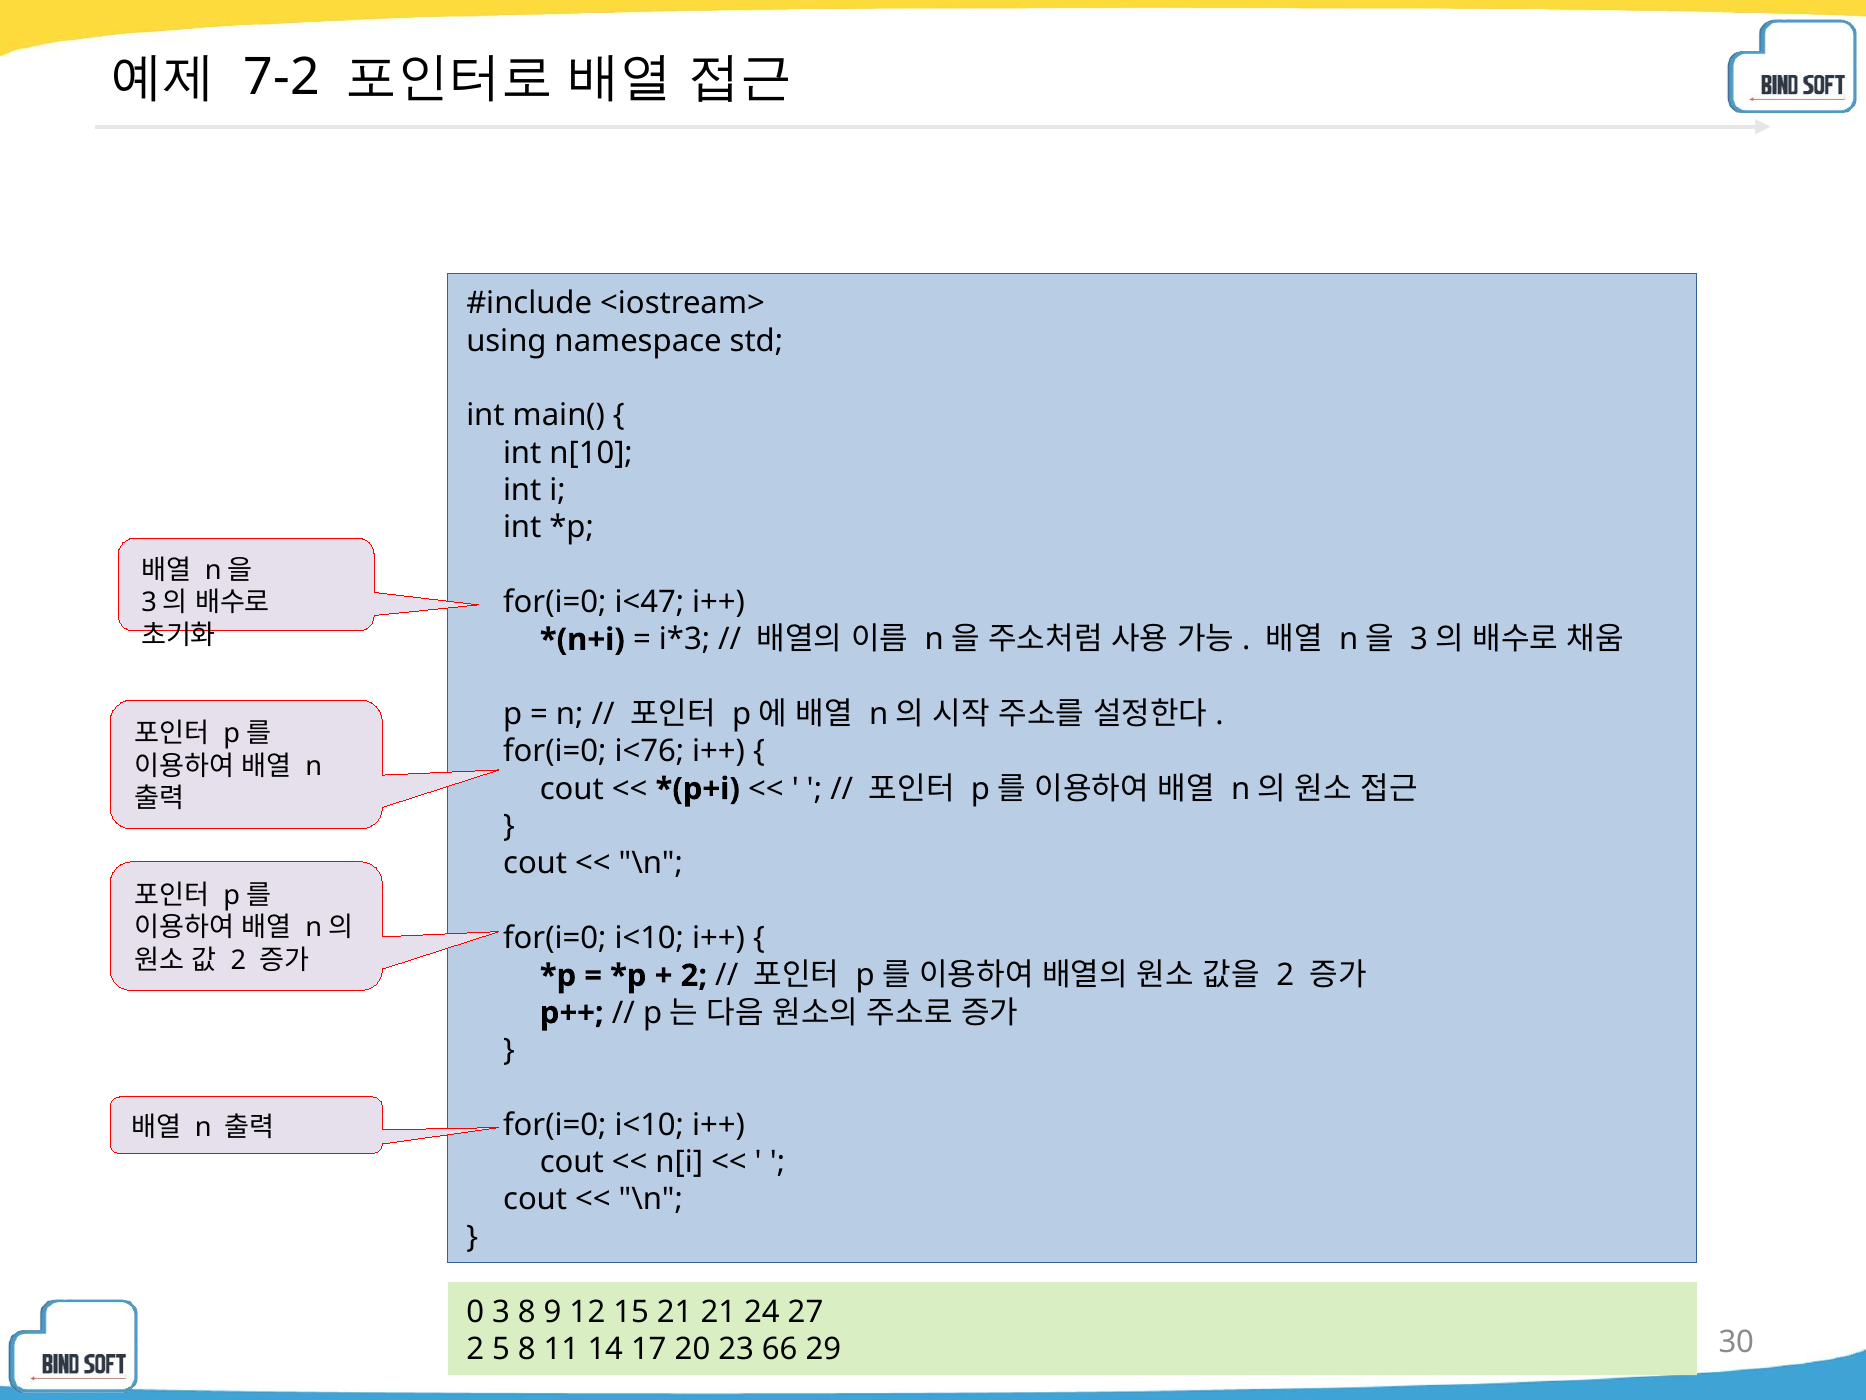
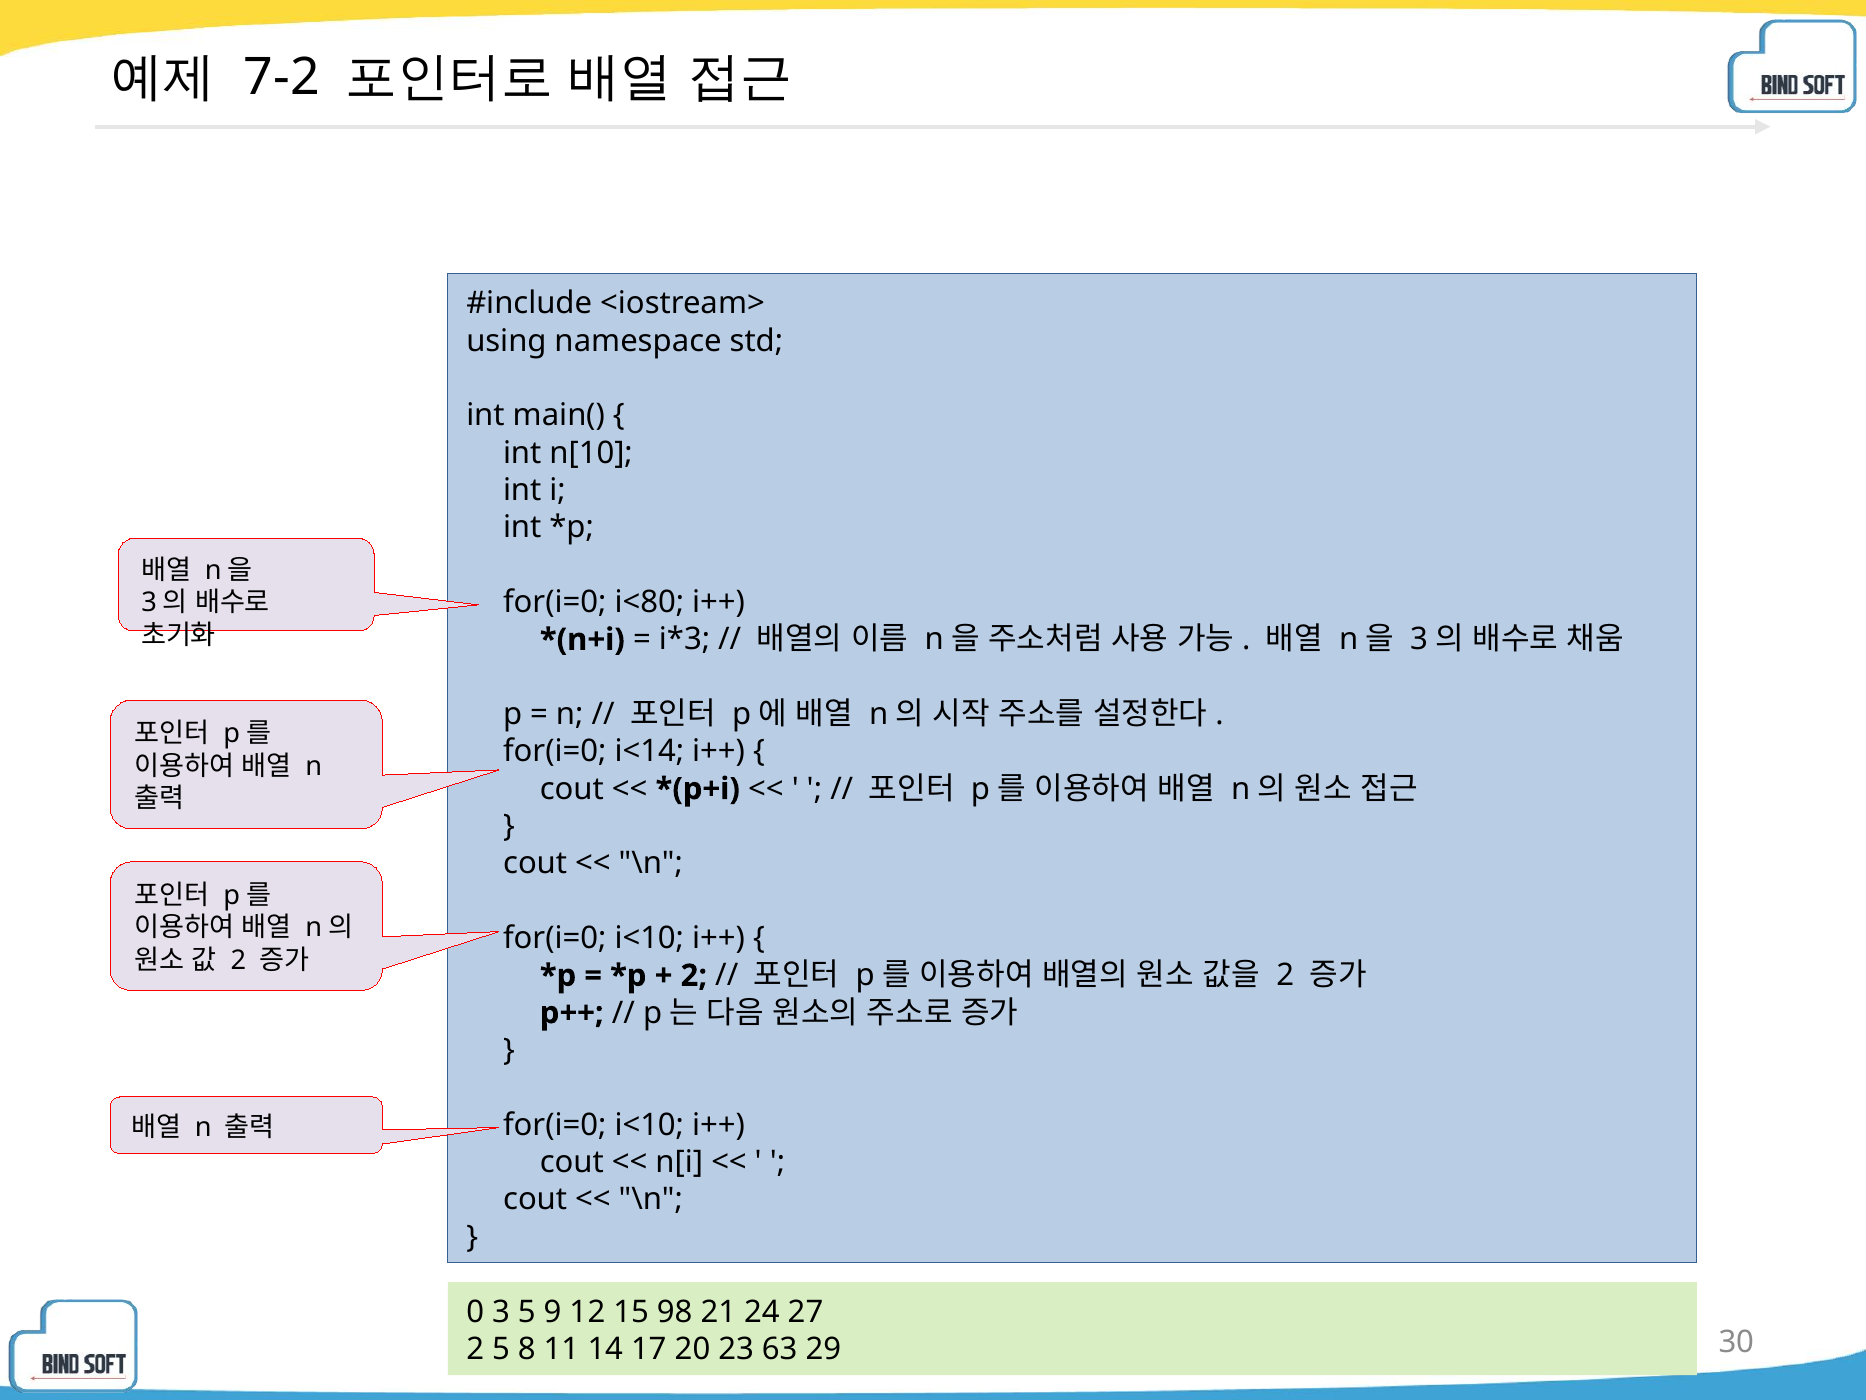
i<47: i<47 -> i<80
i<76: i<76 -> i<14
3 8: 8 -> 5
15 21: 21 -> 98
66: 66 -> 63
